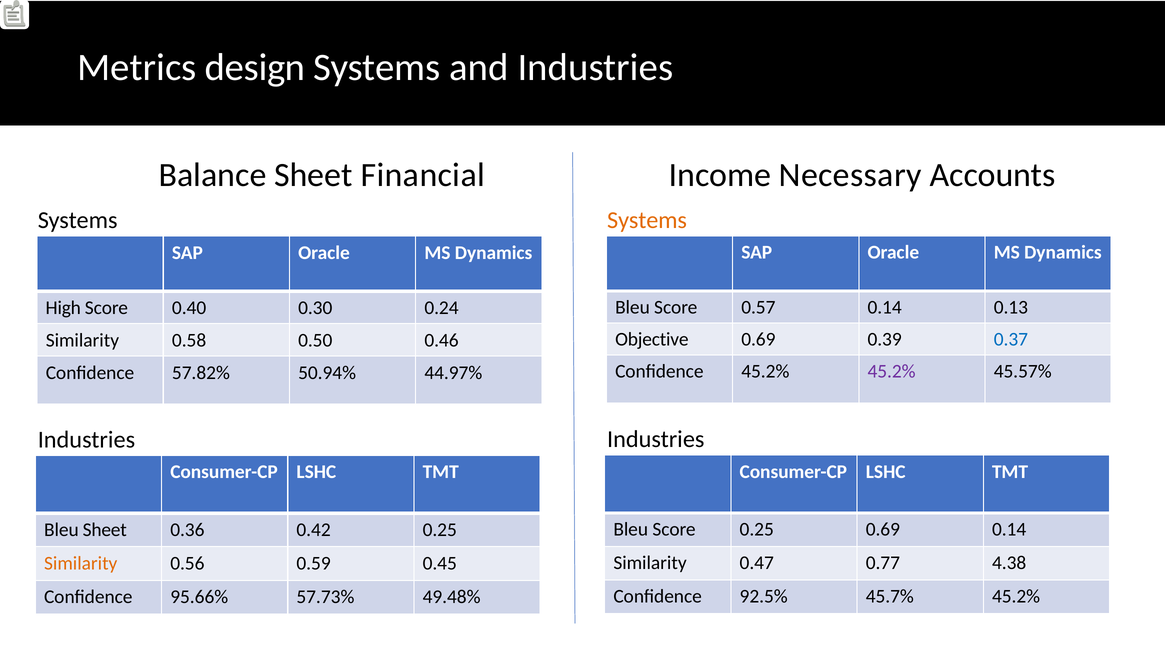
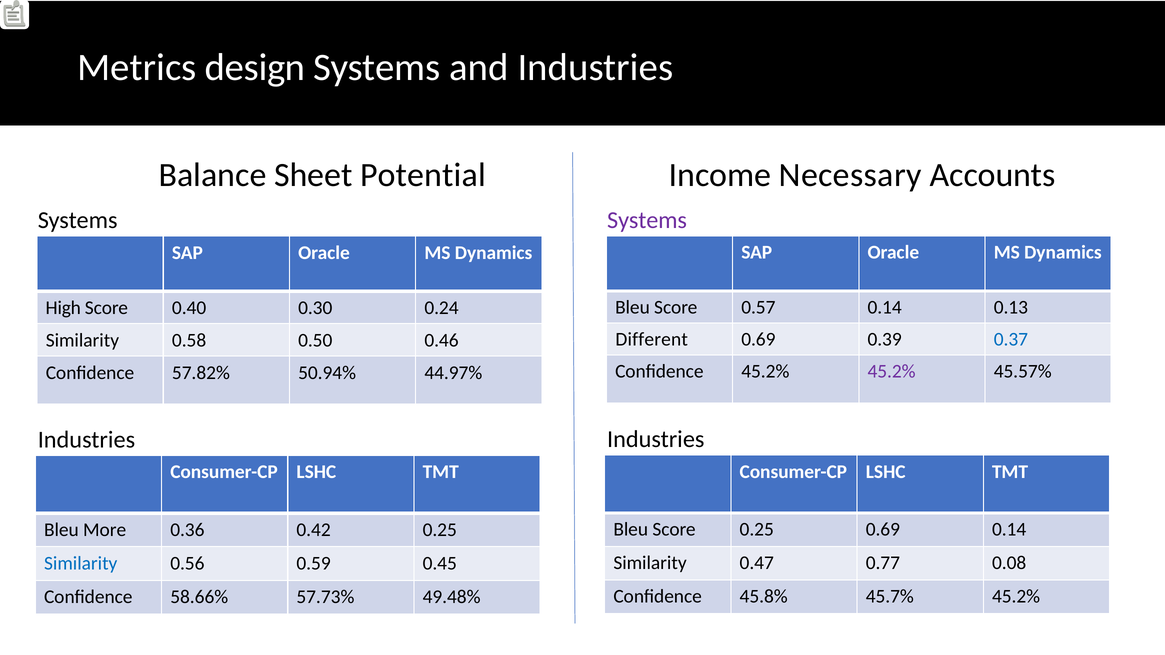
Financial: Financial -> Potential
Systems at (647, 220) colour: orange -> purple
Objective: Objective -> Different
Bleu Sheet: Sheet -> More
4.38: 4.38 -> 0.08
Similarity at (81, 563) colour: orange -> blue
92.5%: 92.5% -> 45.8%
95.66%: 95.66% -> 58.66%
